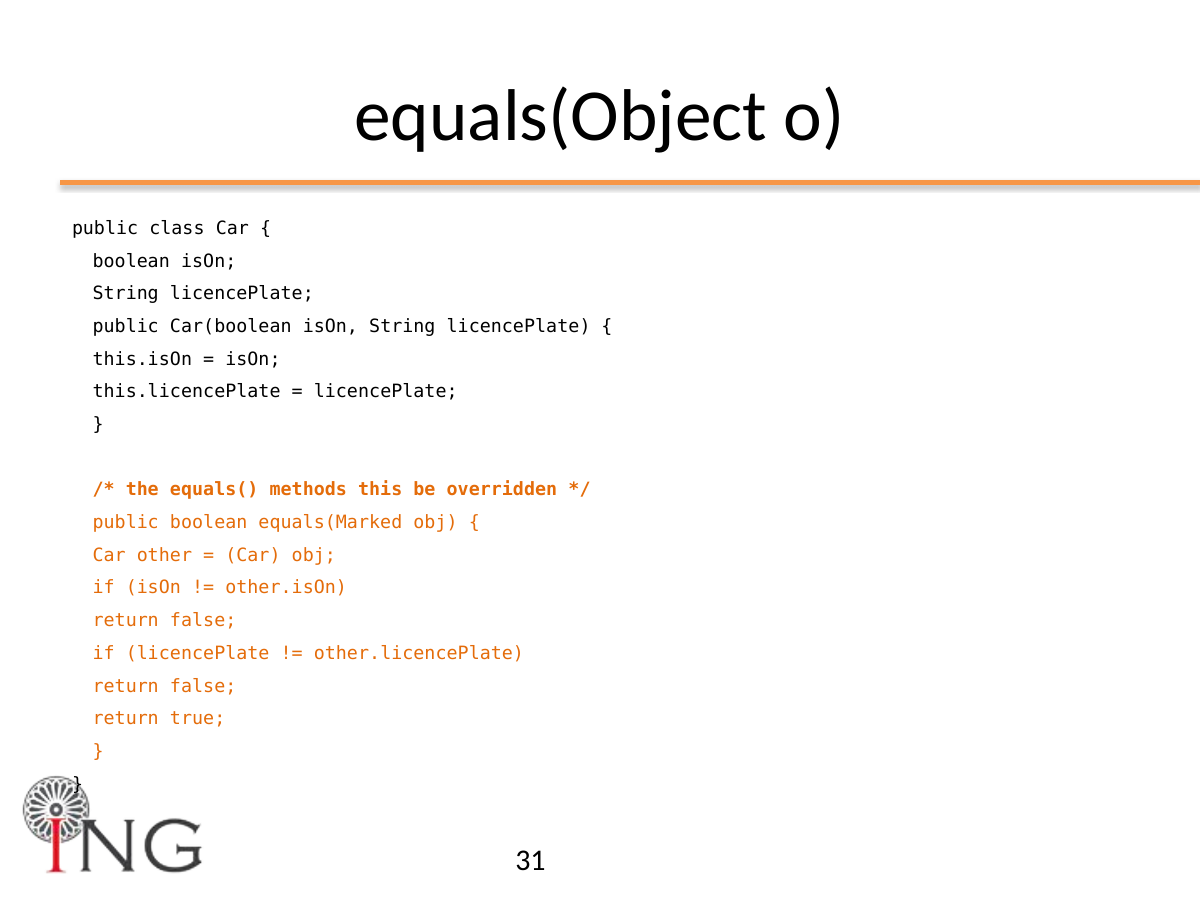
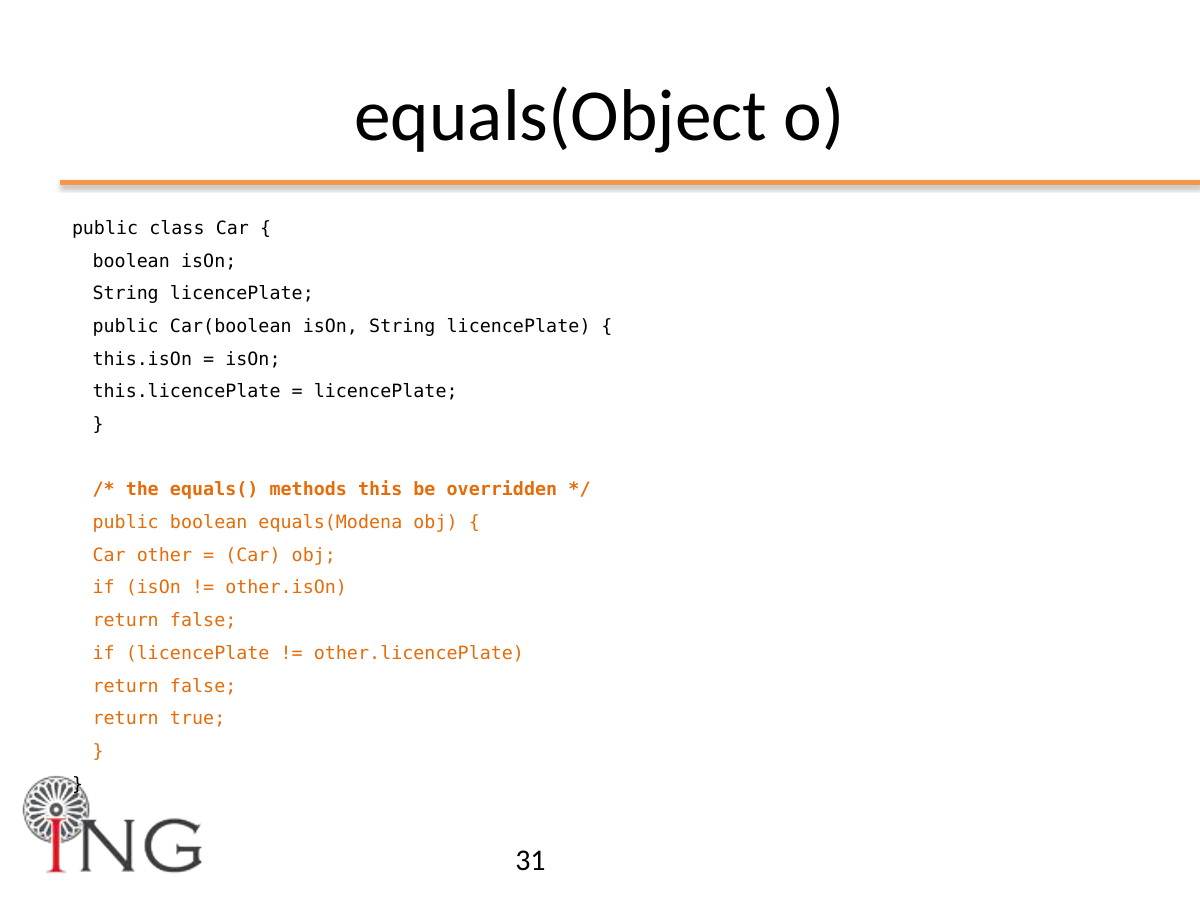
equals(Marked: equals(Marked -> equals(Modena
